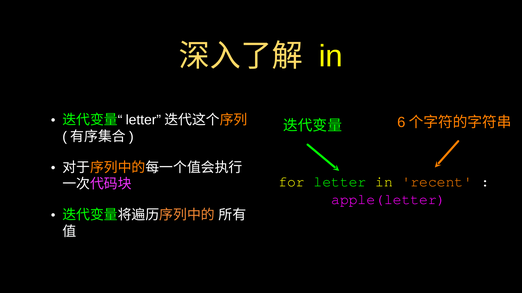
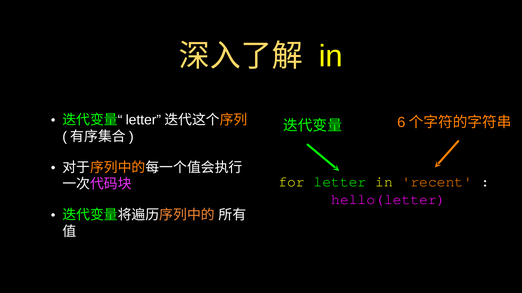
apple(letter: apple(letter -> hello(letter
